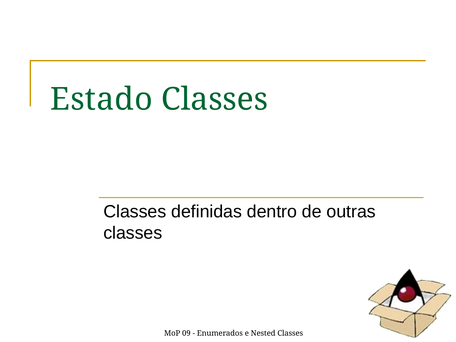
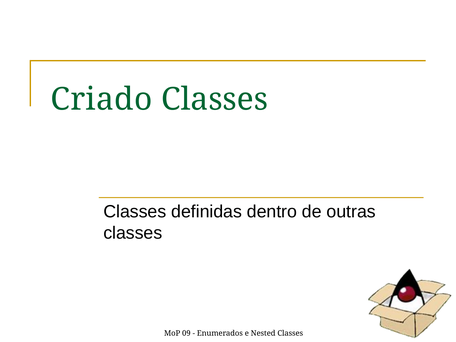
Estado: Estado -> Criado
